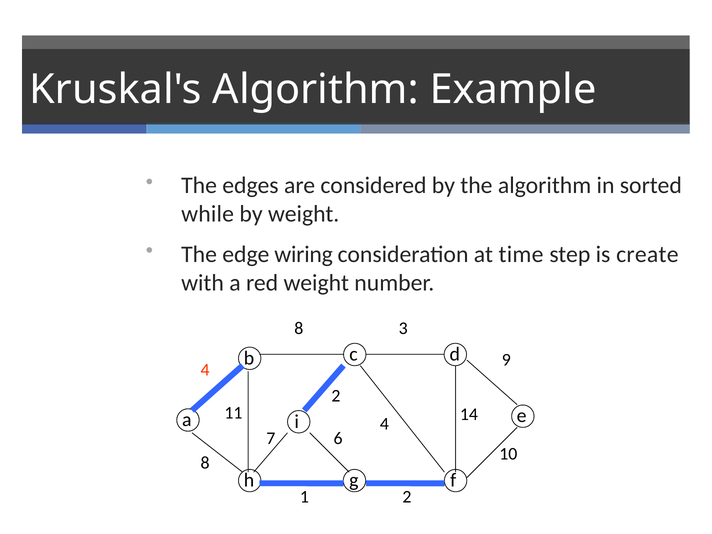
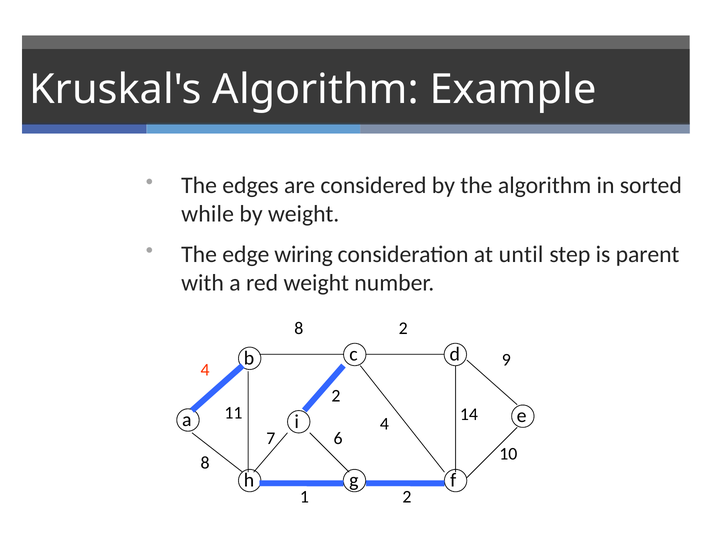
time: time -> until
create: create -> parent
8 3: 3 -> 2
